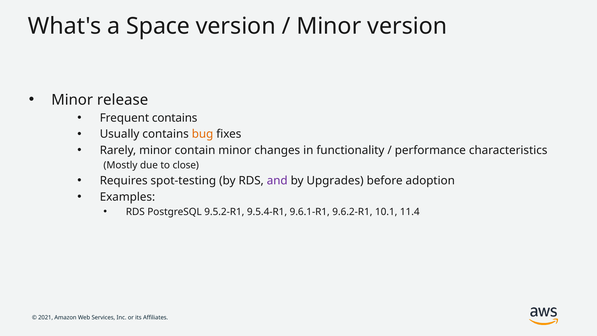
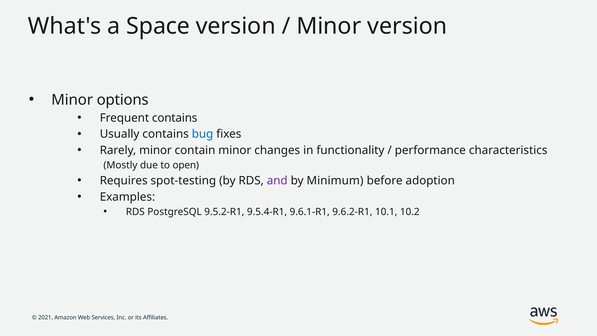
release: release -> options
bug colour: orange -> blue
close: close -> open
Upgrades: Upgrades -> Minimum
11.4: 11.4 -> 10.2
